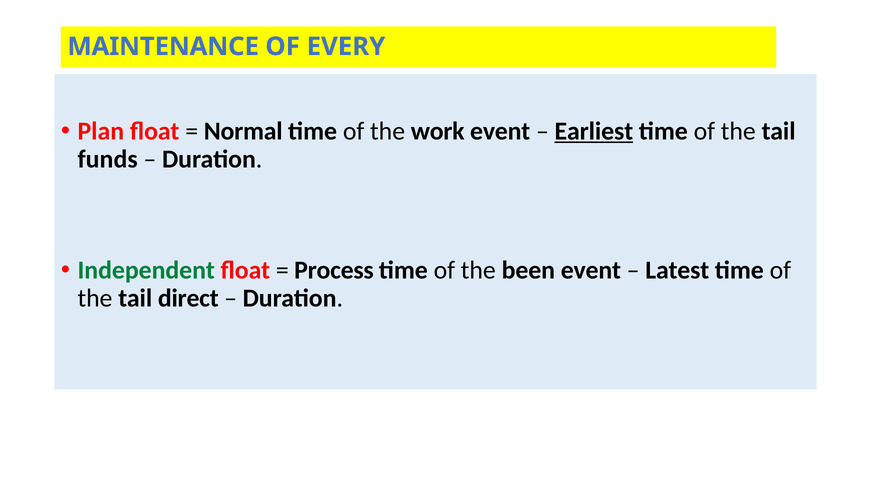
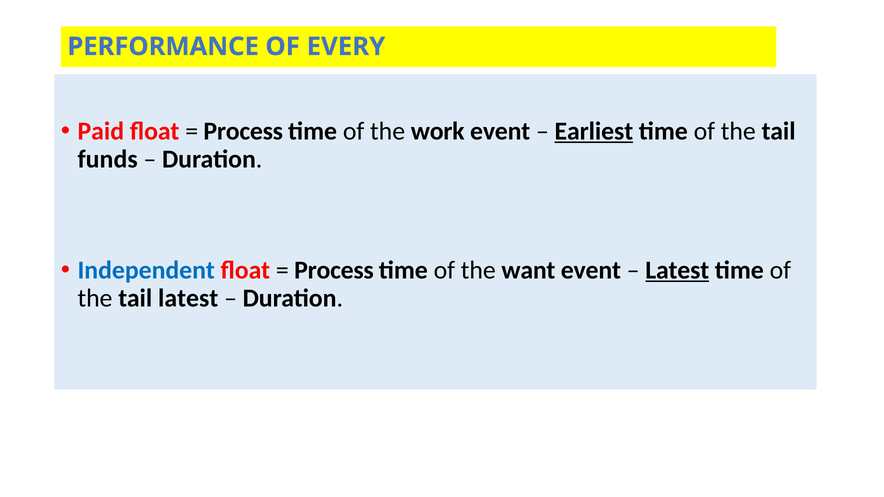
MAINTENANCE: MAINTENANCE -> PERFORMANCE
Plan: Plan -> Paid
Normal at (243, 131): Normal -> Process
Independent colour: green -> blue
been: been -> want
Latest at (677, 270) underline: none -> present
tail direct: direct -> latest
